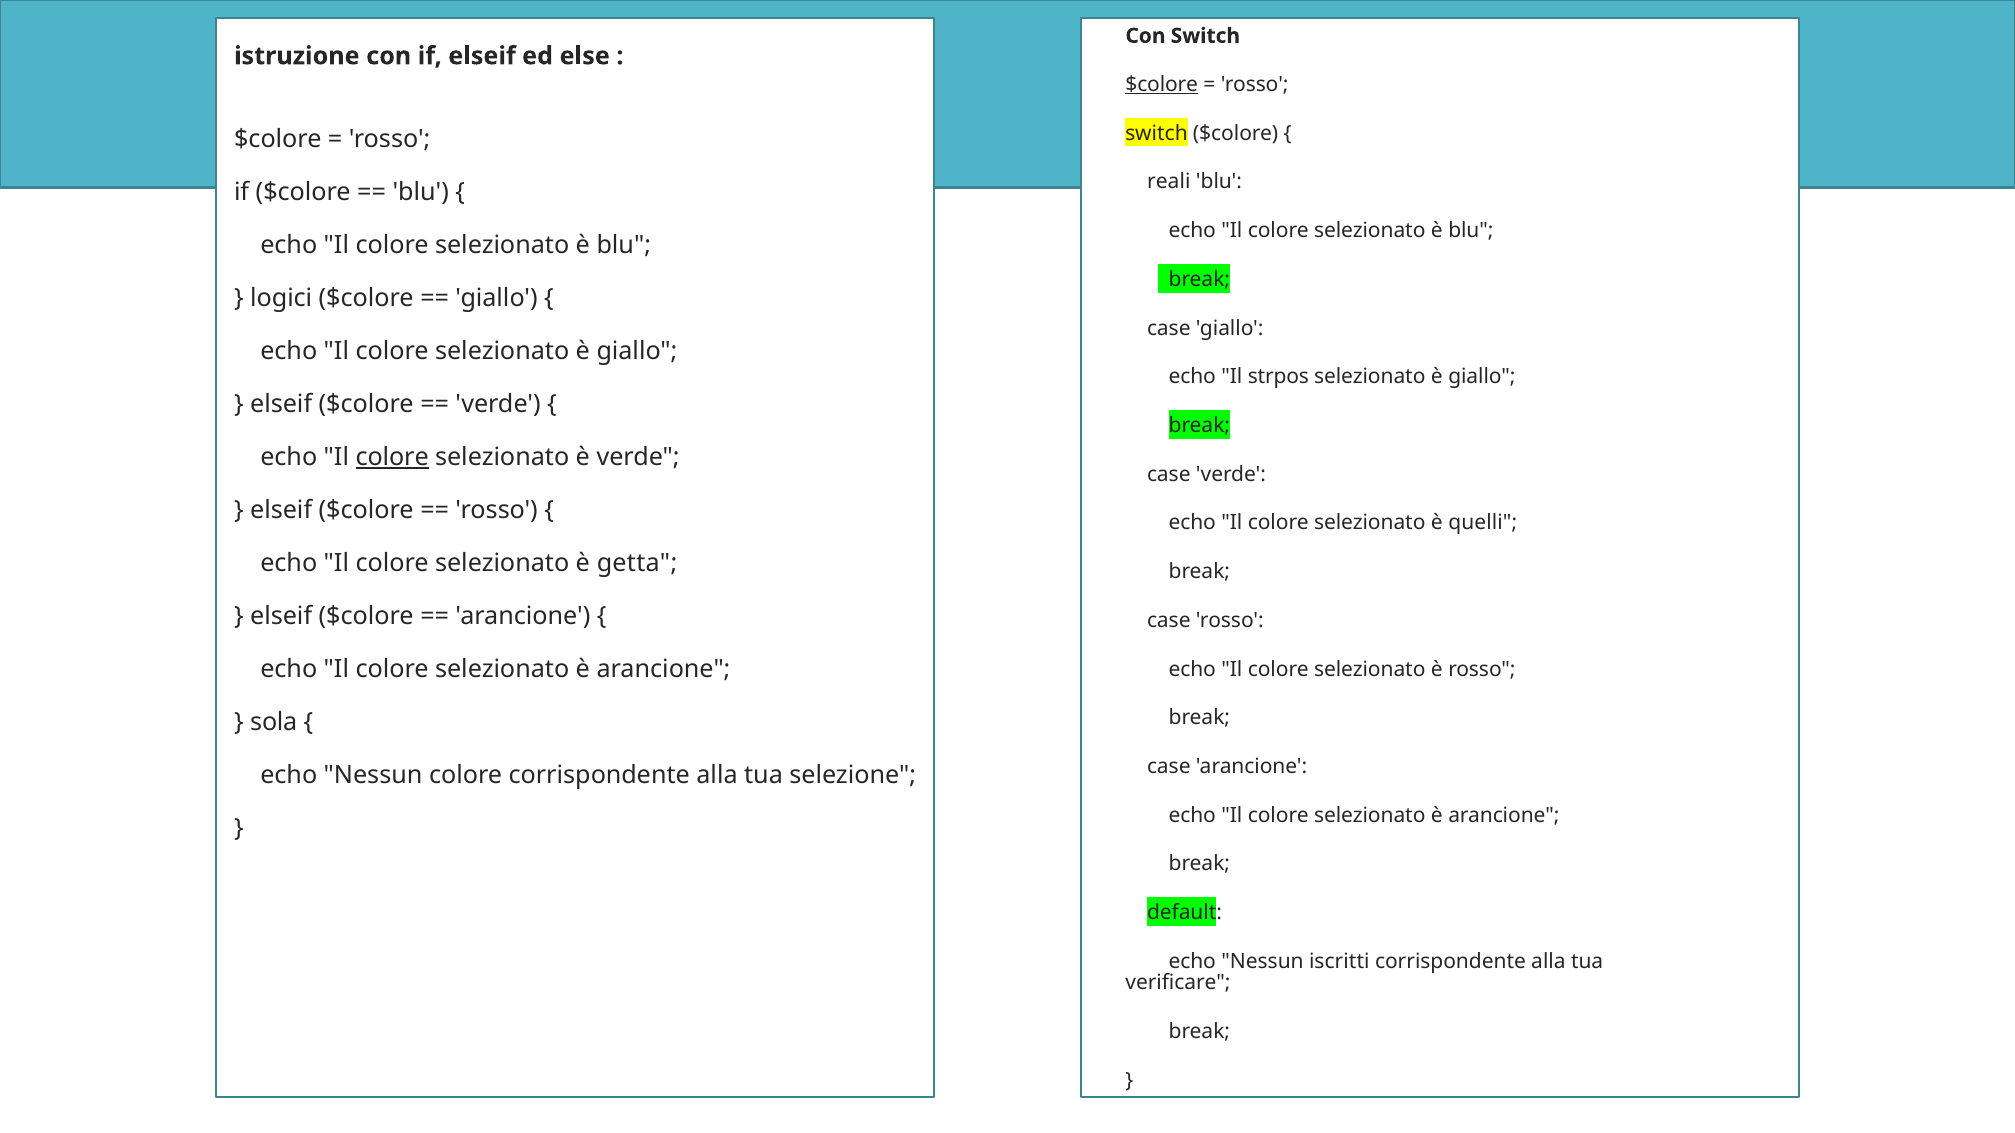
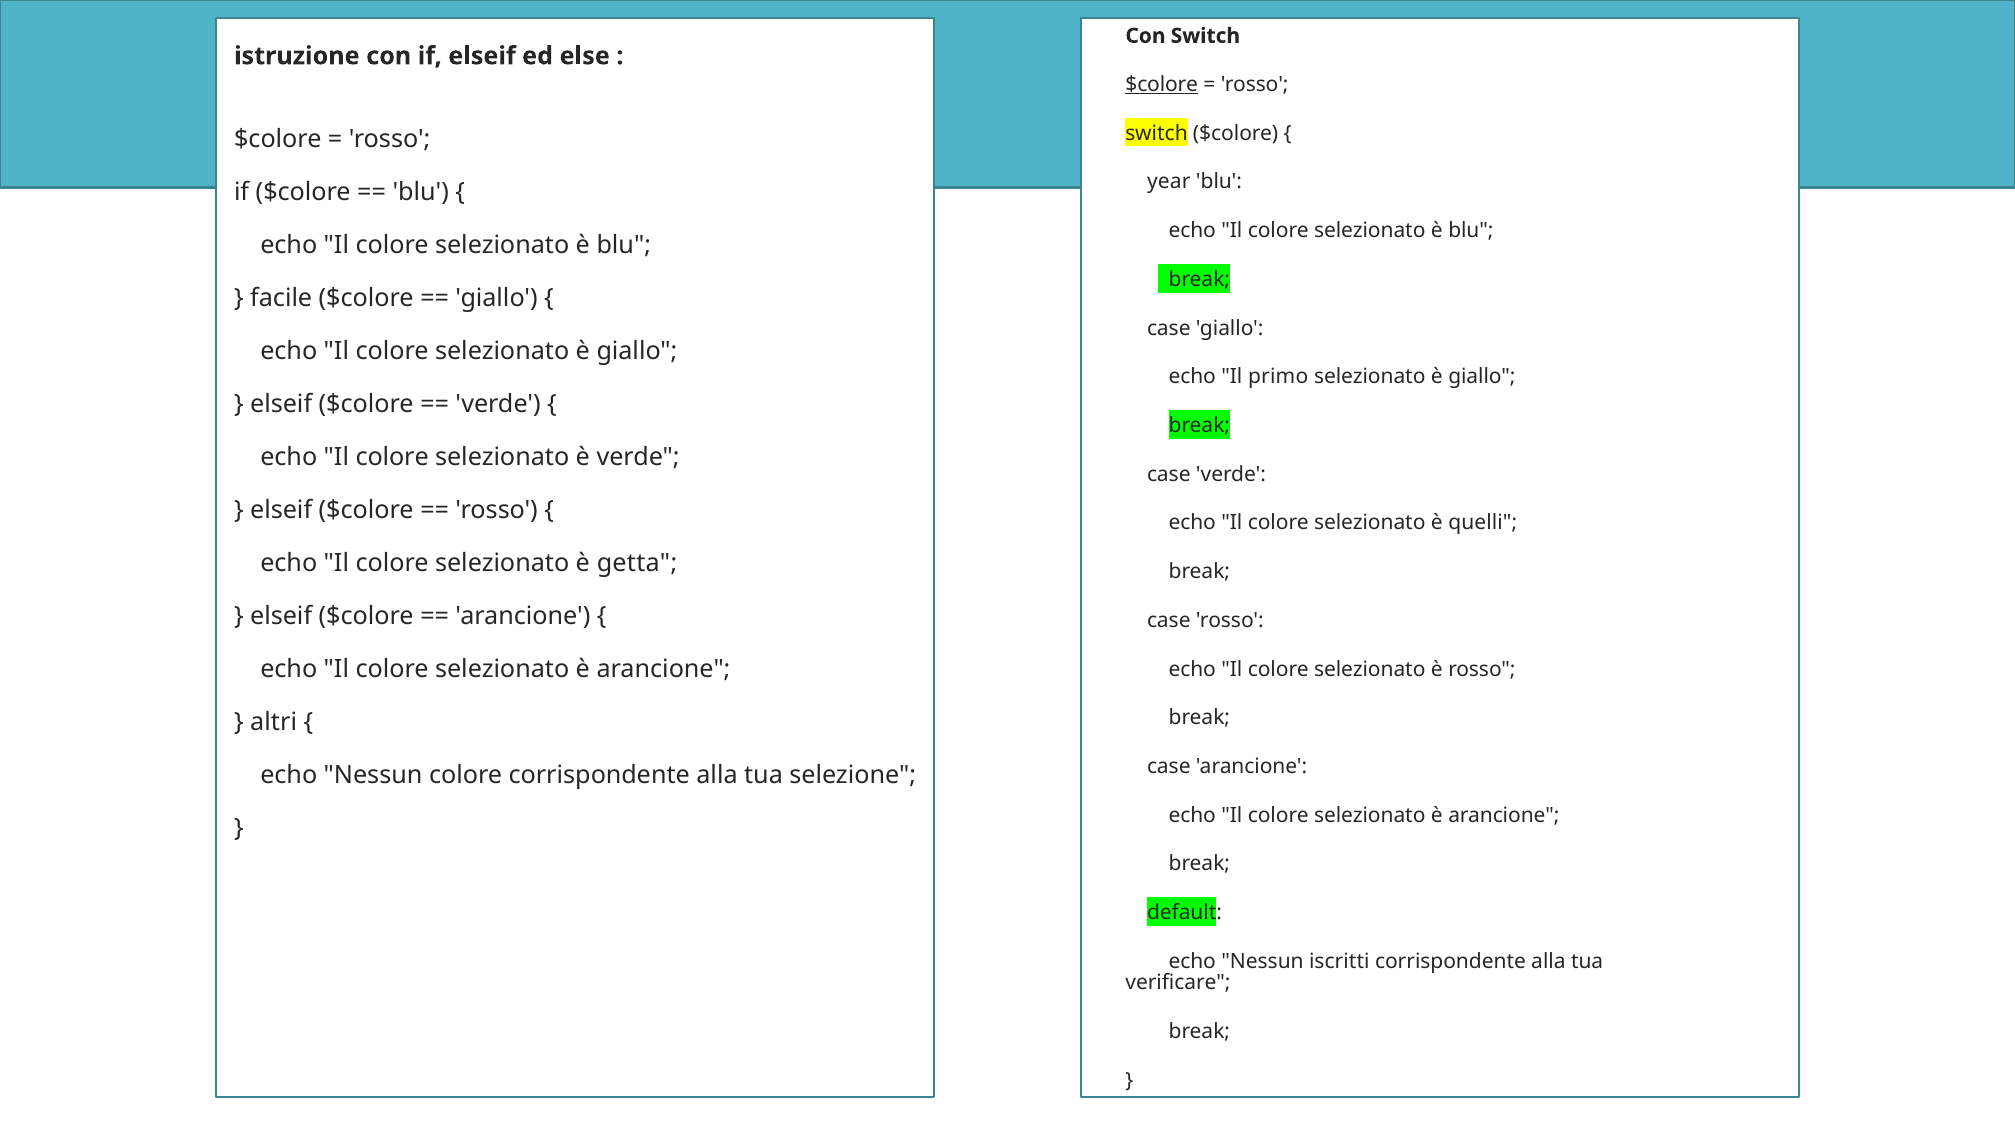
reali: reali -> year
logici: logici -> facile
strpos: strpos -> primo
colore at (392, 457) underline: present -> none
sola: sola -> altri
